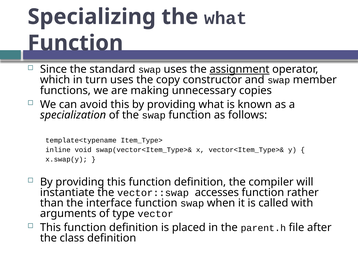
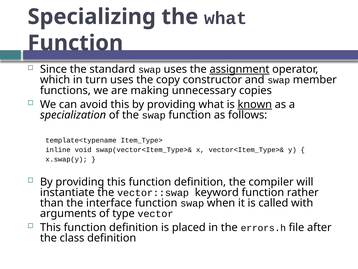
known underline: none -> present
accesses: accesses -> keyword
parent.h: parent.h -> errors.h
